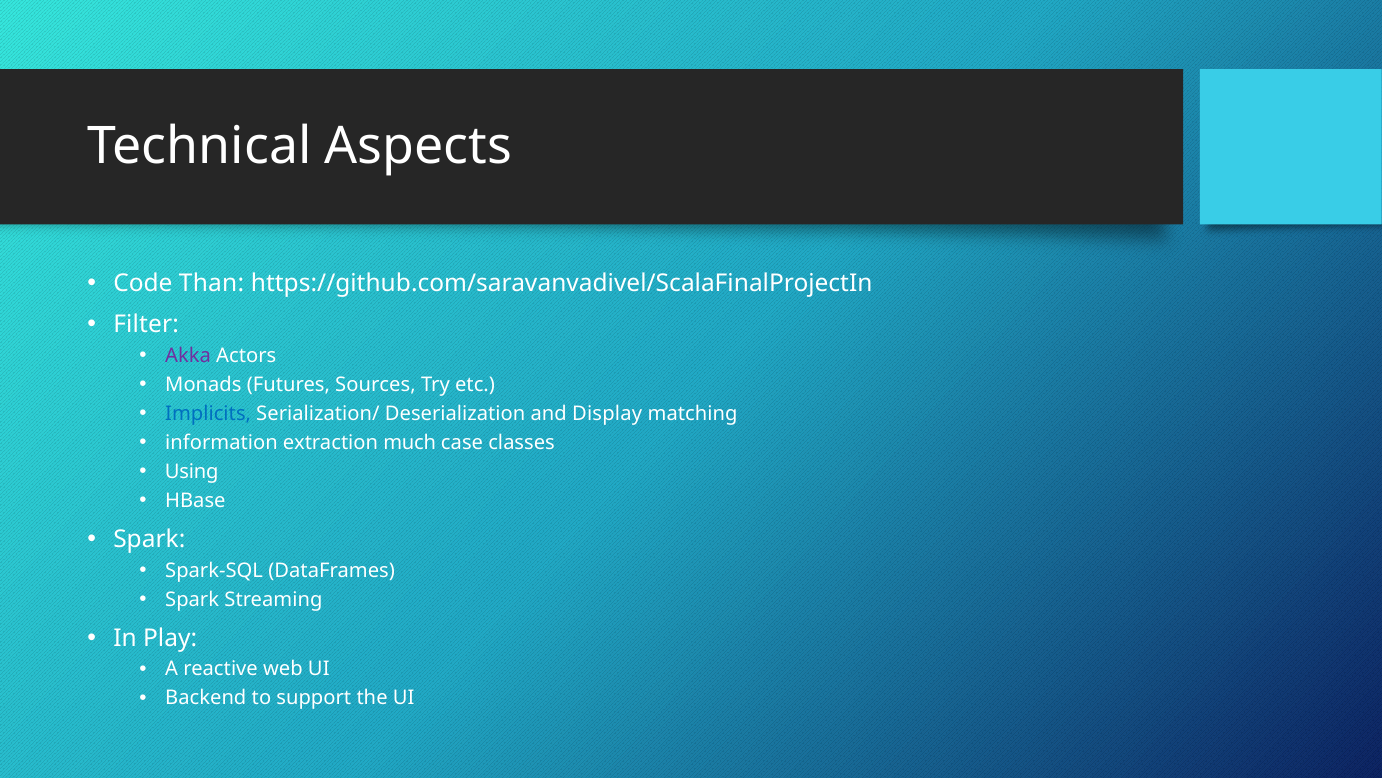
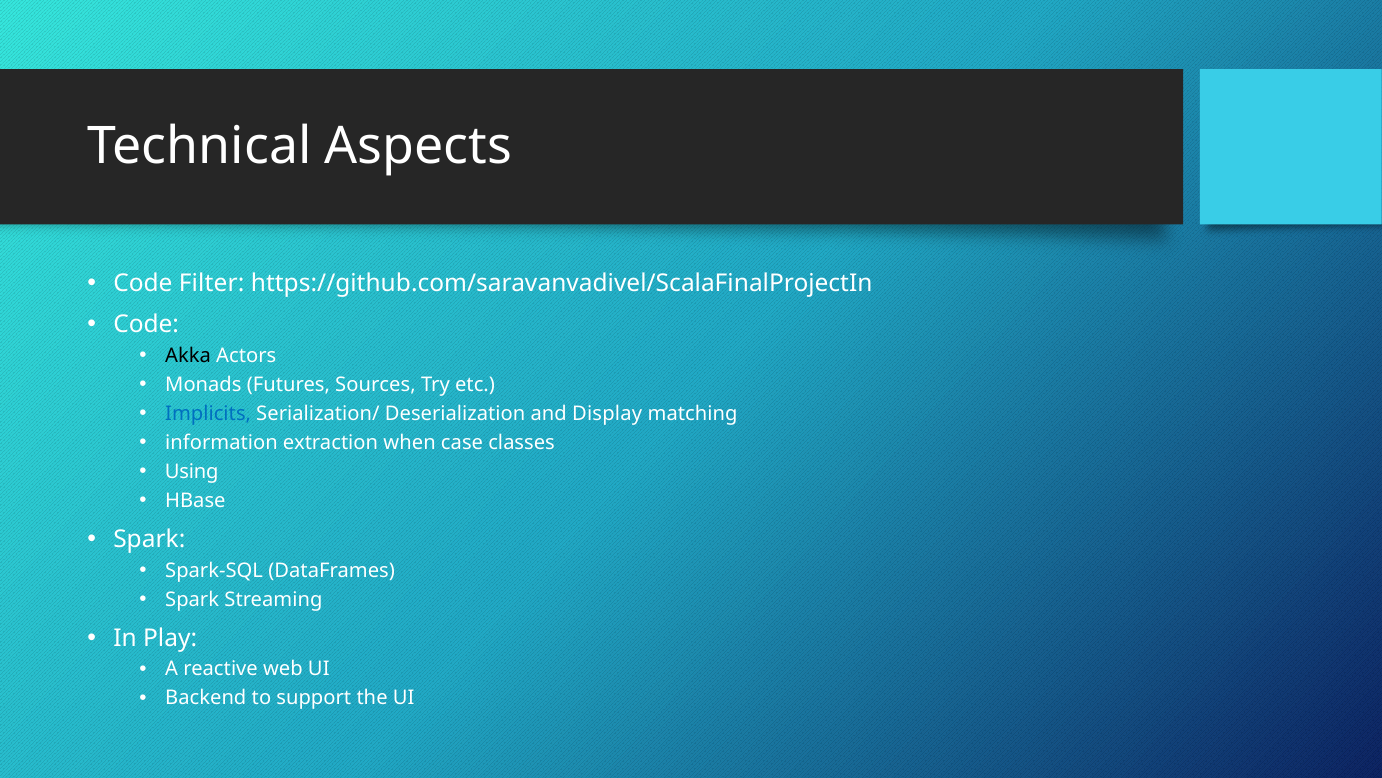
Than: Than -> Filter
Filter at (146, 324): Filter -> Code
Akka colour: purple -> black
much: much -> when
